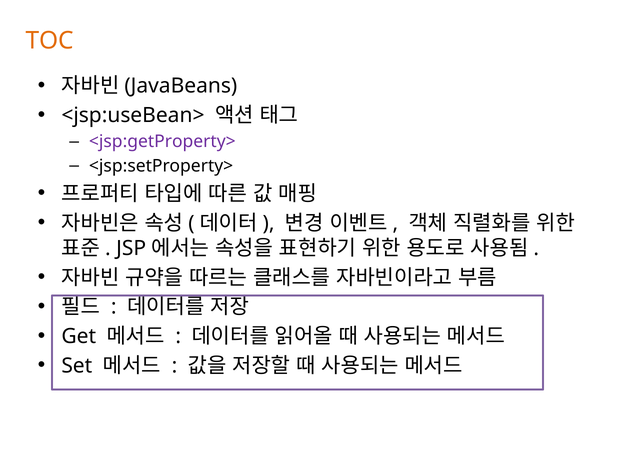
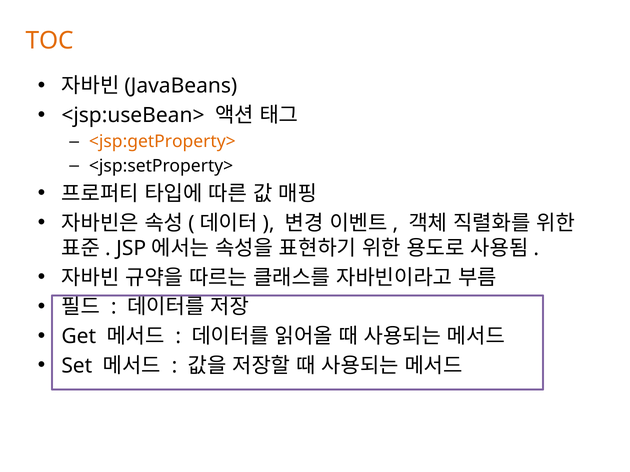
<jsp:getProperty> colour: purple -> orange
